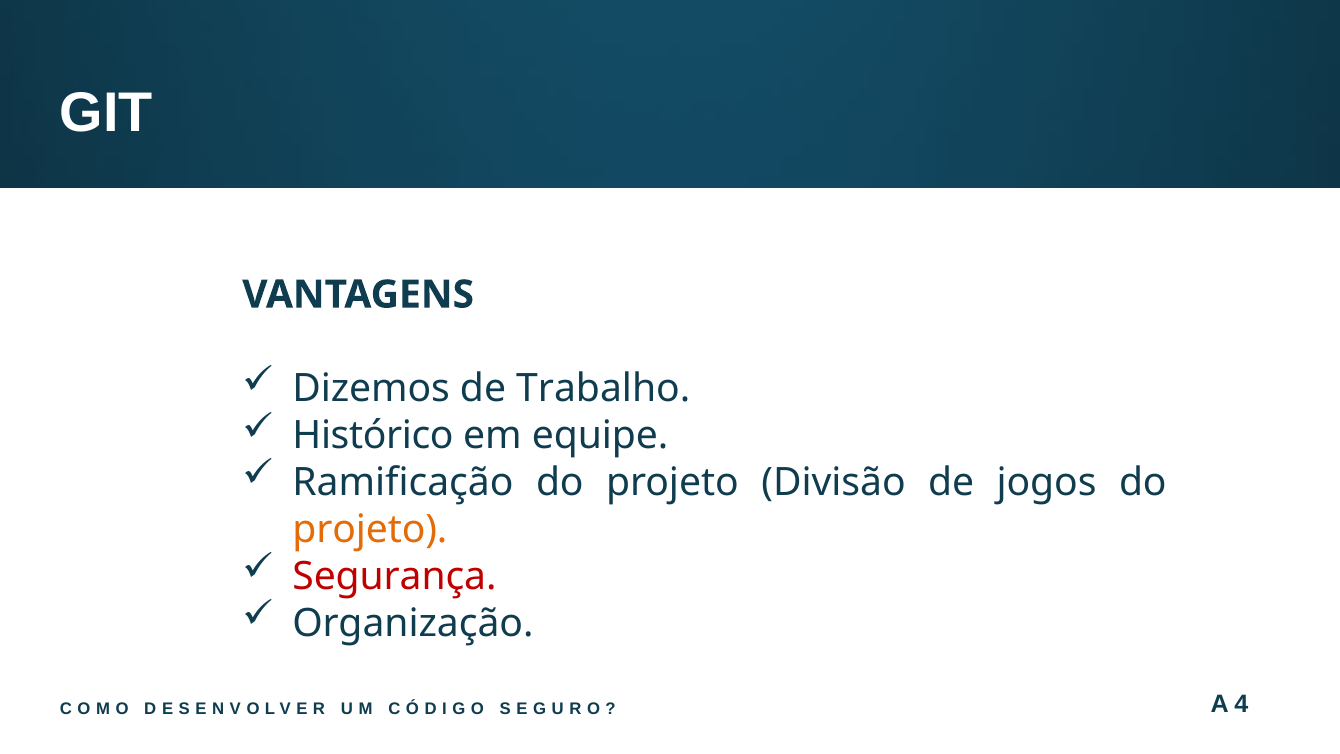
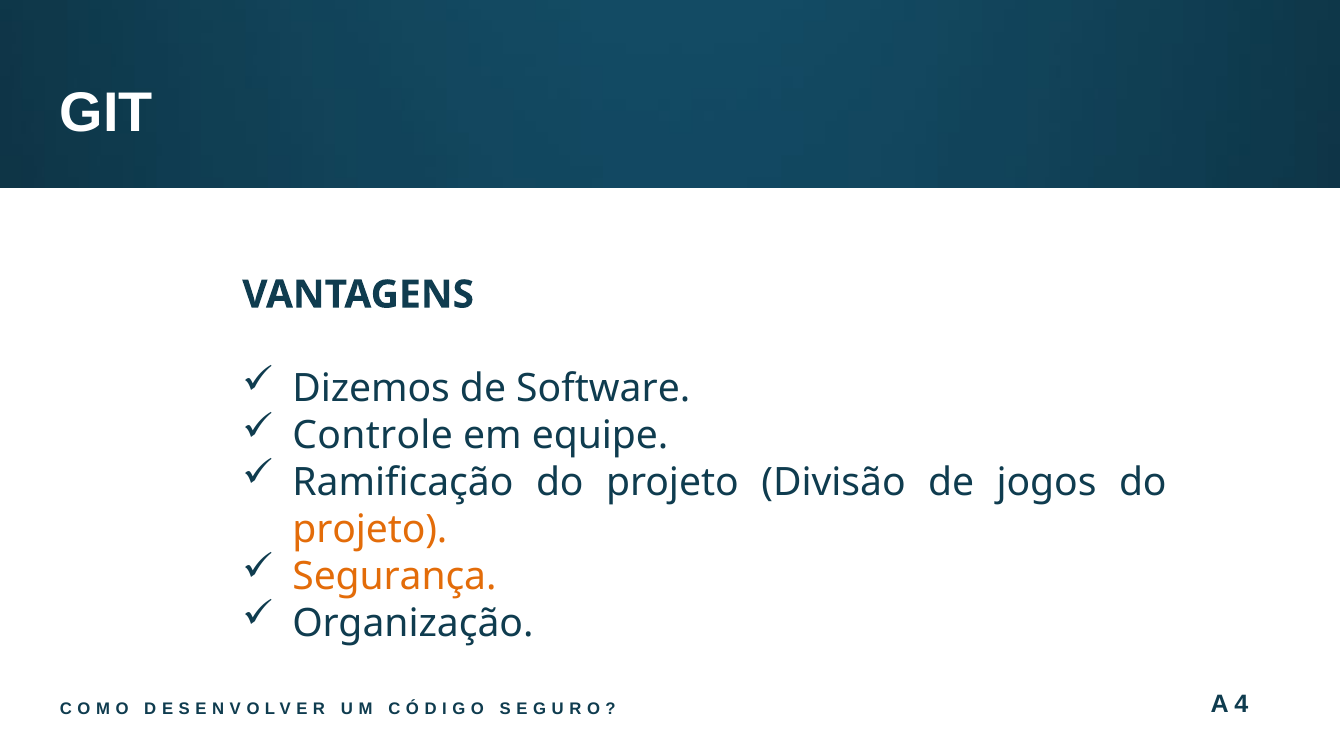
Trabalho: Trabalho -> Software
Histórico: Histórico -> Controle
Segurança colour: red -> orange
